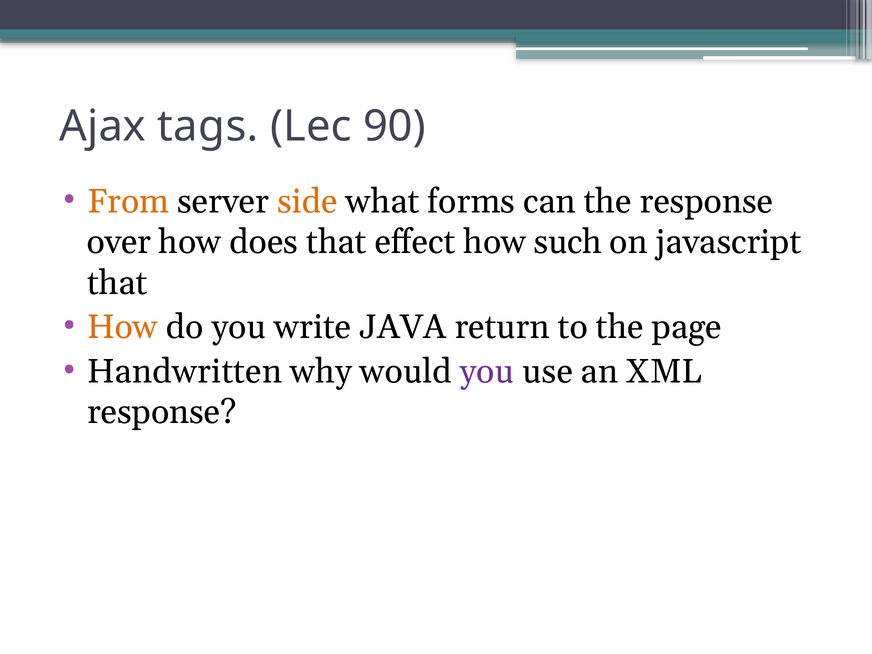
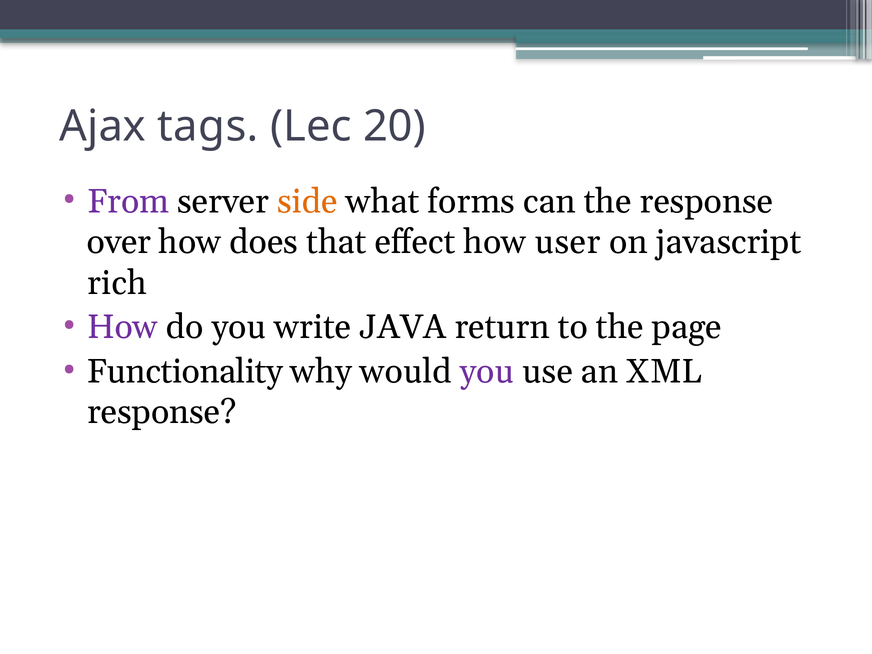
90: 90 -> 20
From colour: orange -> purple
such: such -> user
that at (117, 283): that -> rich
How at (122, 327) colour: orange -> purple
Handwritten: Handwritten -> Functionality
